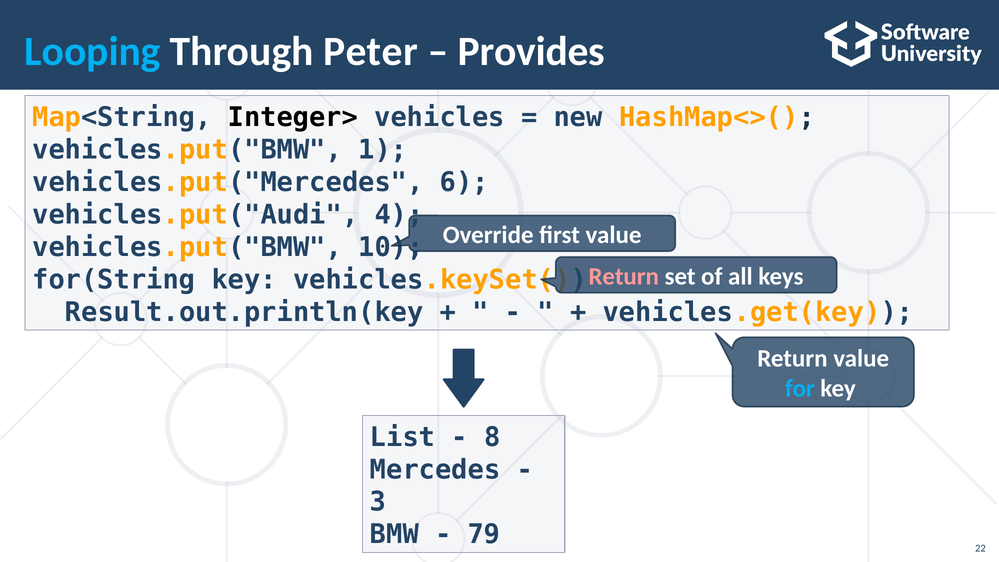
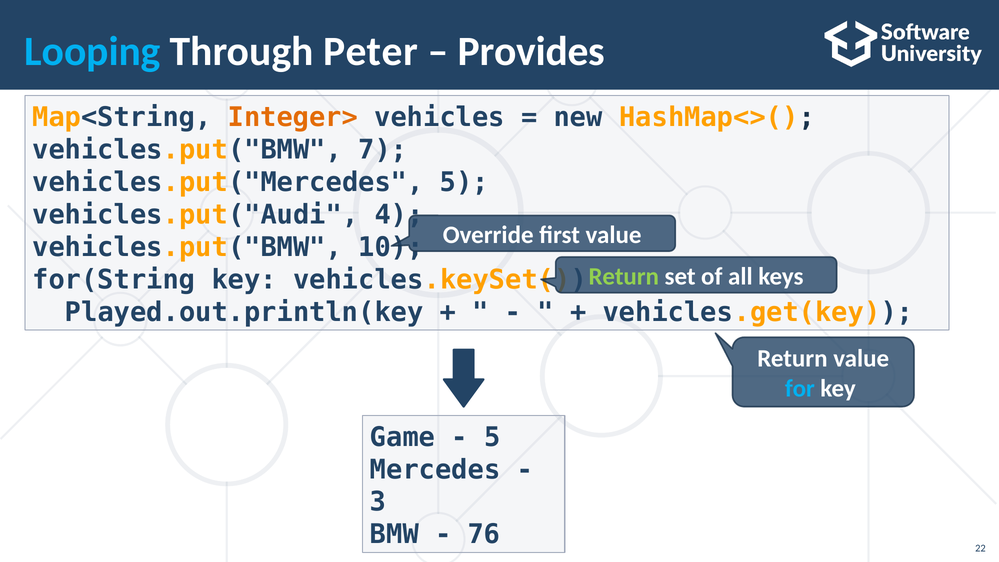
Integer> colour: black -> orange
1: 1 -> 7
vehicles.put("Mercedes 6: 6 -> 5
Return at (624, 277) colour: pink -> light green
Result.out.println(key: Result.out.println(key -> Played.out.println(key
List: List -> Game
8 at (492, 437): 8 -> 5
79: 79 -> 76
